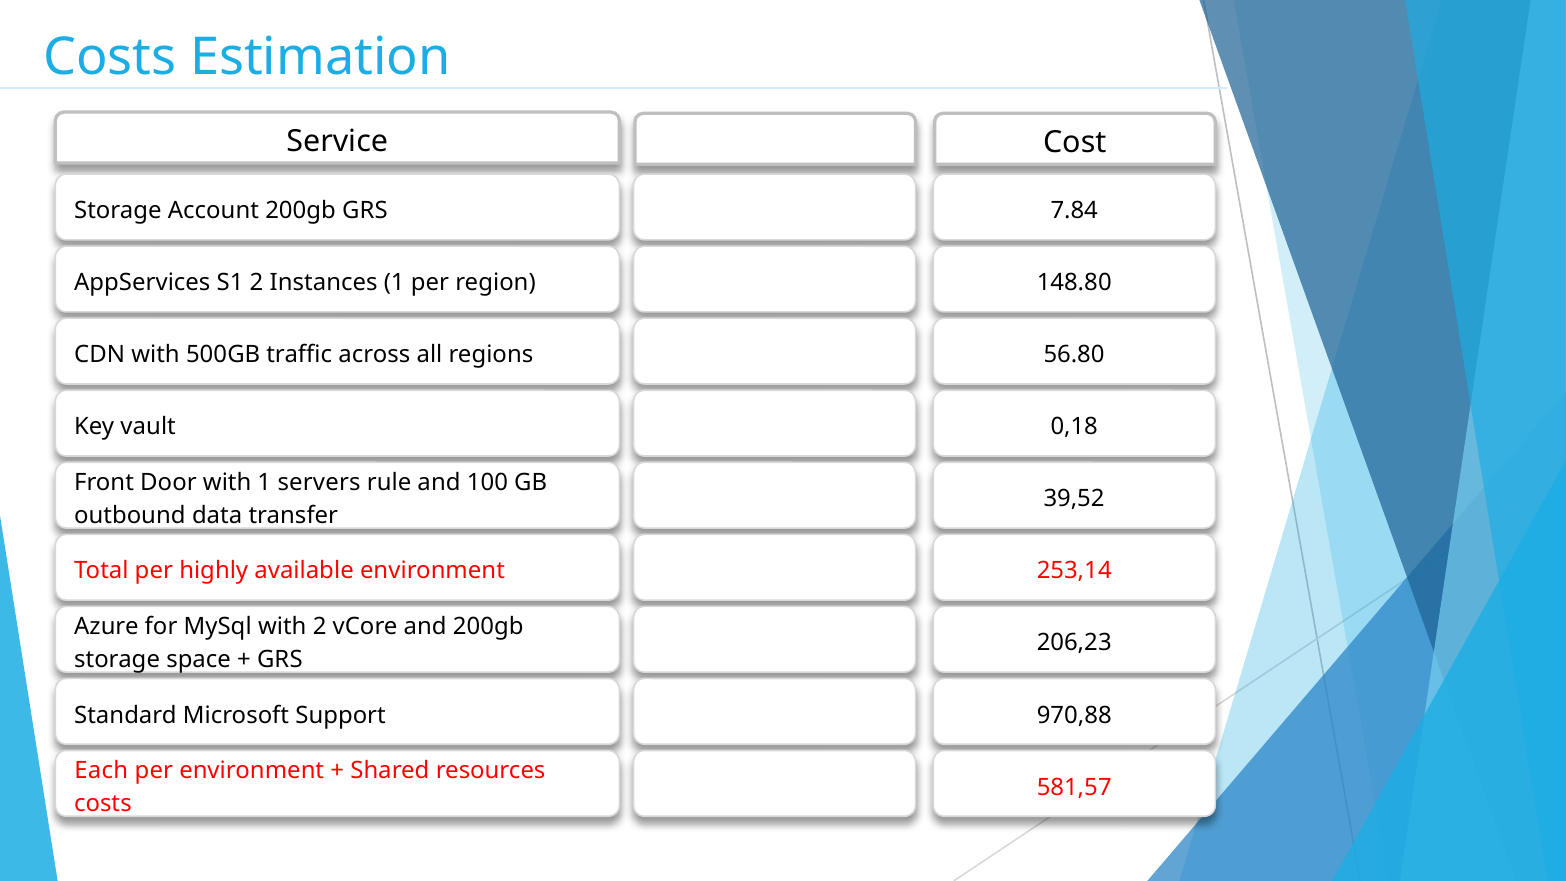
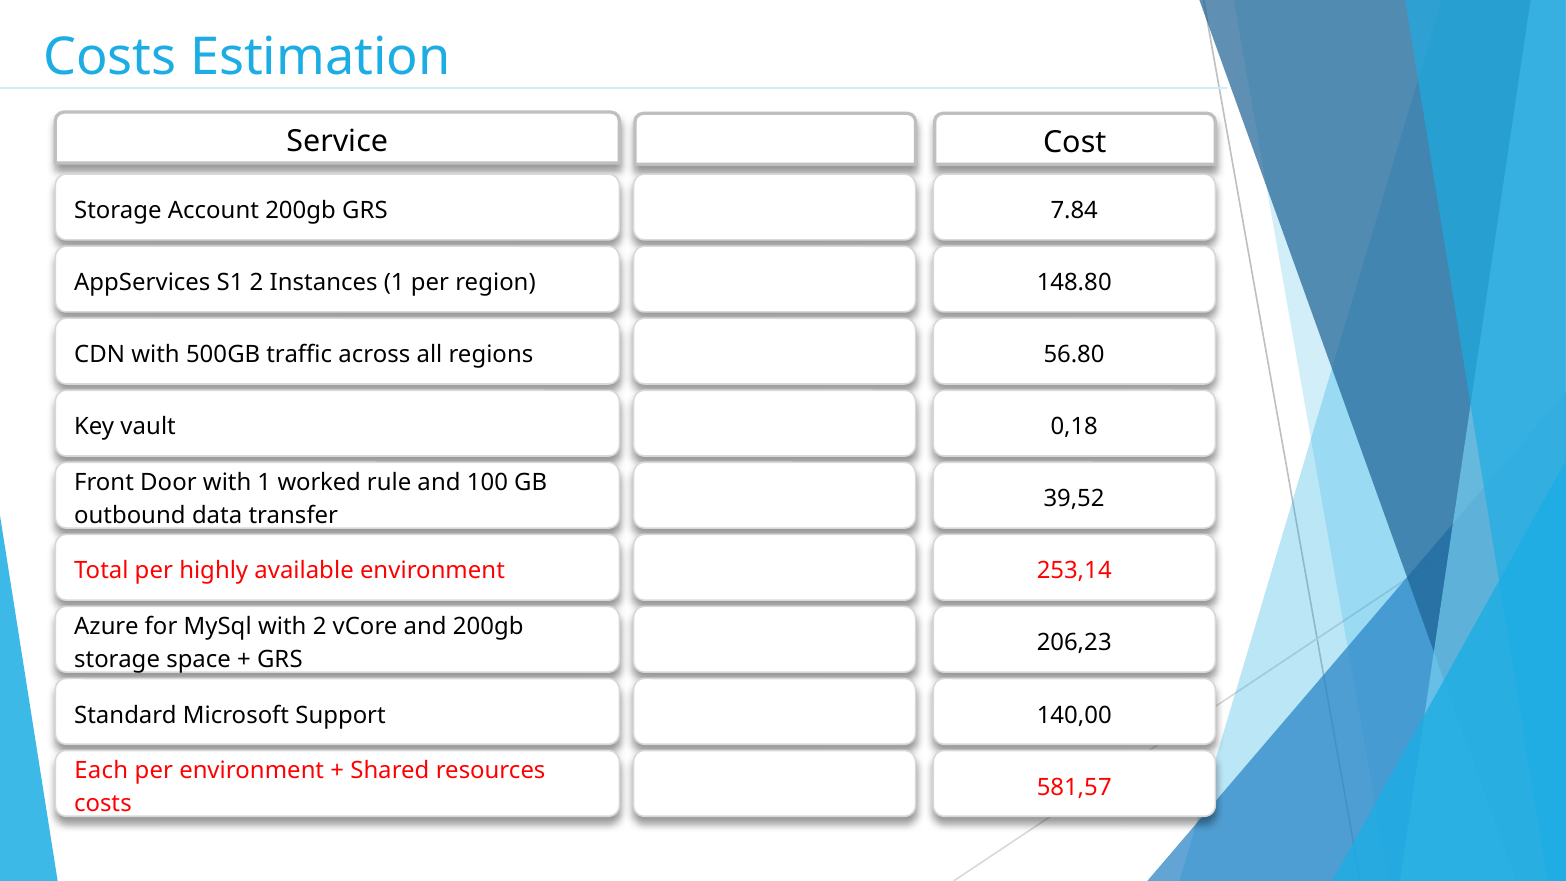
servers: servers -> worked
970,88: 970,88 -> 140,00
